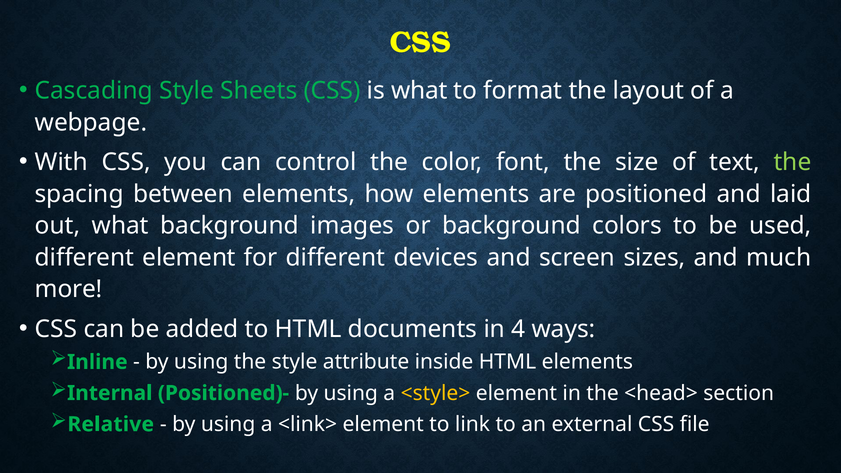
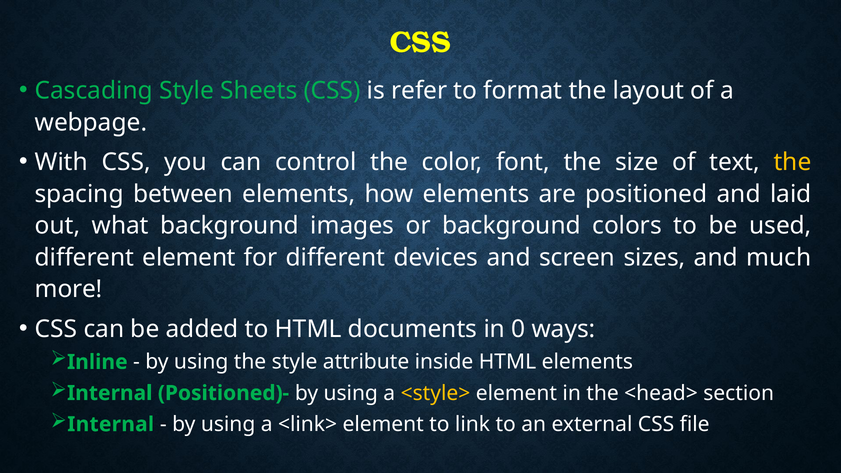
is what: what -> refer
the at (793, 162) colour: light green -> yellow
4: 4 -> 0
Relative at (111, 424): Relative -> Internal
